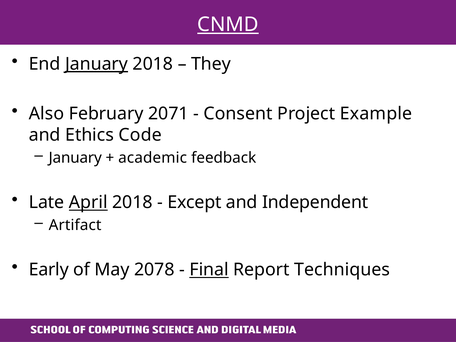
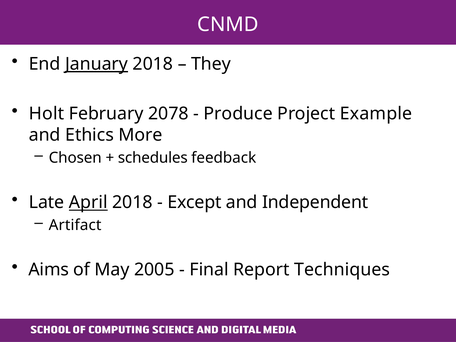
CNMD underline: present -> none
Also: Also -> Holt
2071: 2071 -> 2078
Consent: Consent -> Produce
Code: Code -> More
January at (75, 158): January -> Chosen
academic: academic -> schedules
Early: Early -> Aims
2078: 2078 -> 2005
Final underline: present -> none
